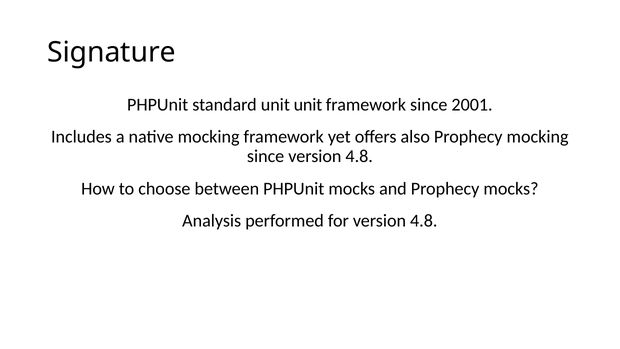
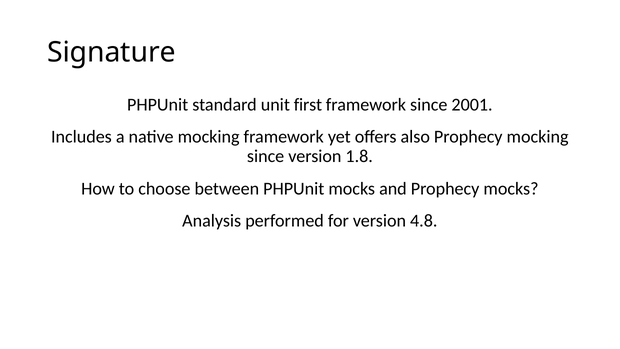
unit unit: unit -> first
since version 4.8: 4.8 -> 1.8
